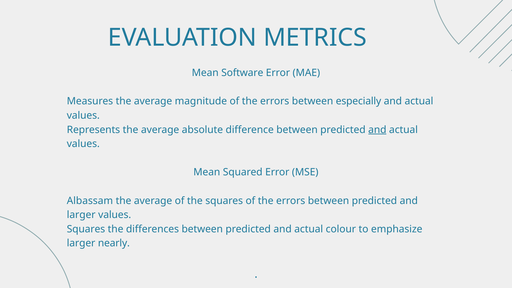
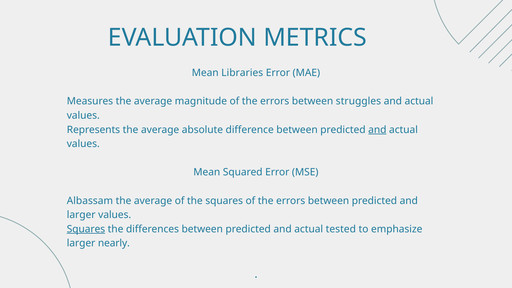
Software: Software -> Libraries
especially: especially -> struggles
Squares at (86, 229) underline: none -> present
colour: colour -> tested
